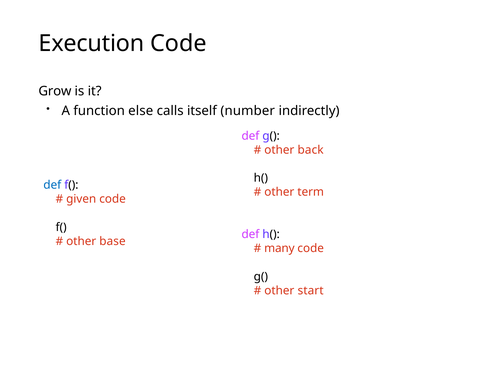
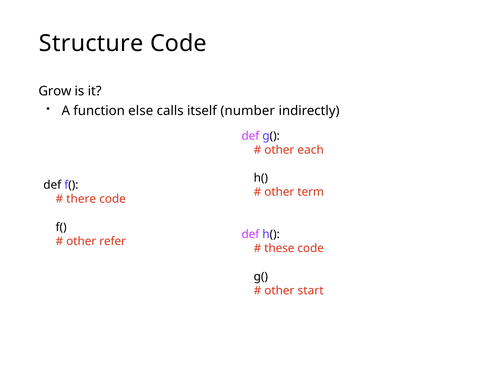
Execution: Execution -> Structure
back: back -> each
def at (52, 185) colour: blue -> black
given: given -> there
base: base -> refer
many: many -> these
